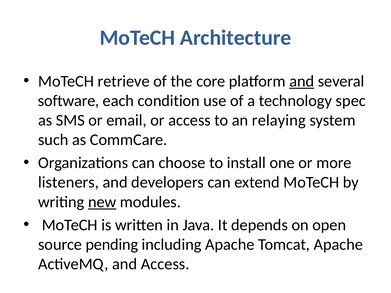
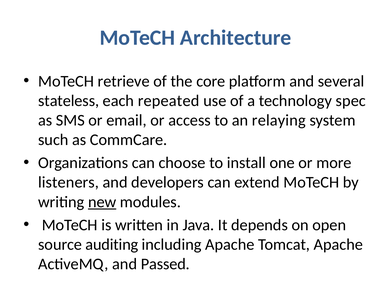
and at (302, 81) underline: present -> none
software: software -> stateless
condition: condition -> repeated
pending: pending -> auditing
and Access: Access -> Passed
